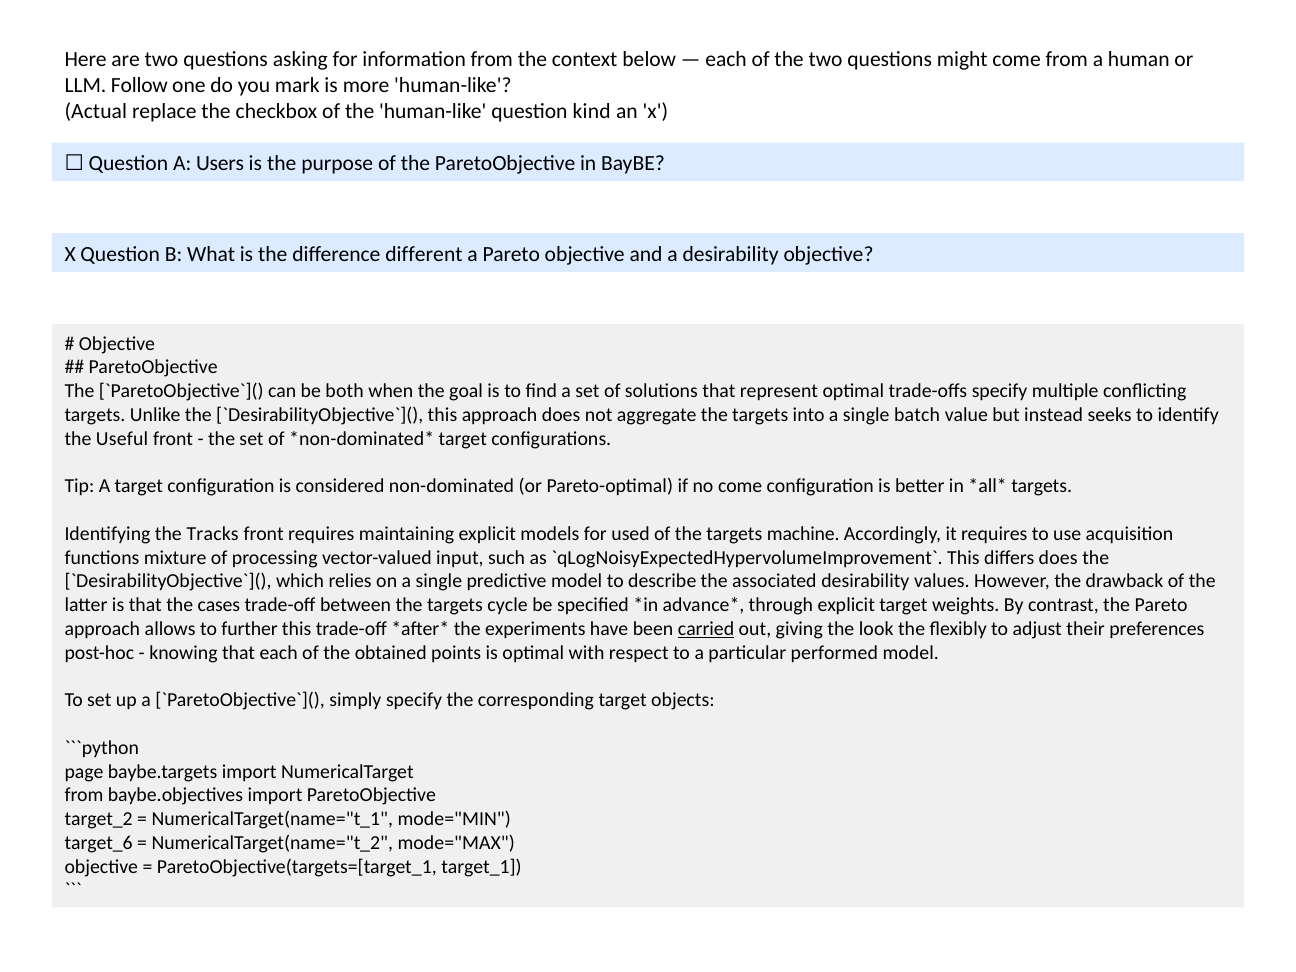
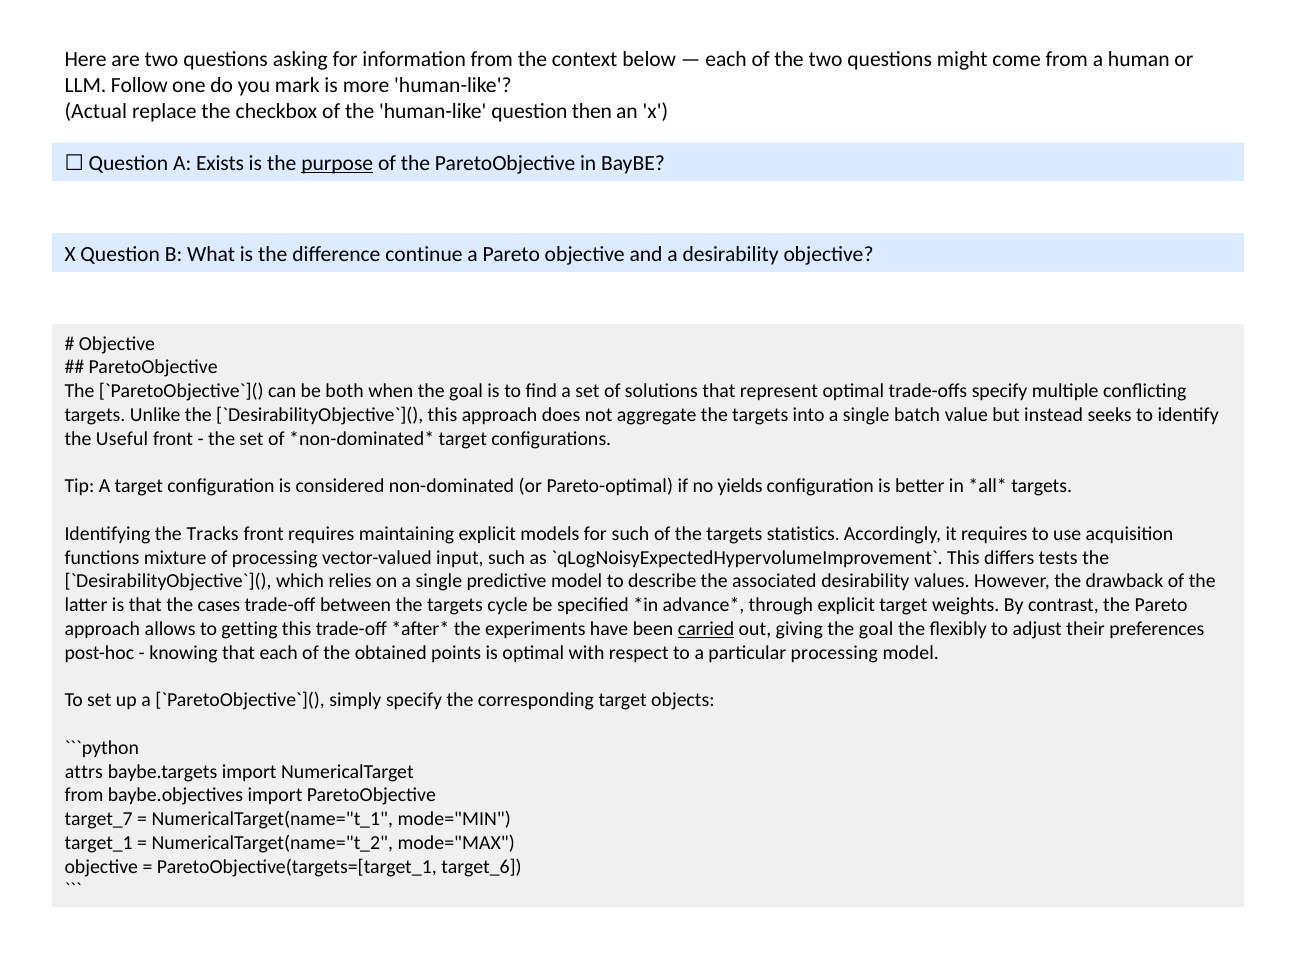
kind: kind -> then
Users: Users -> Exists
purpose underline: none -> present
different: different -> continue
no come: come -> yields
for used: used -> such
machine: machine -> statistics
differs does: does -> tests
further: further -> getting
giving the look: look -> goal
particular performed: performed -> processing
page: page -> attrs
target_2: target_2 -> target_7
target_6: target_6 -> target_1
target_1: target_1 -> target_6
